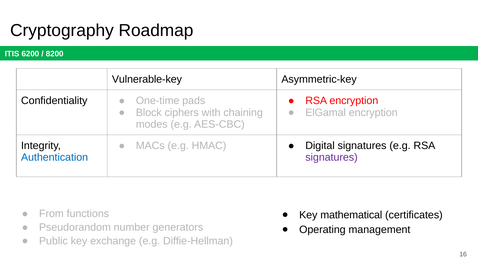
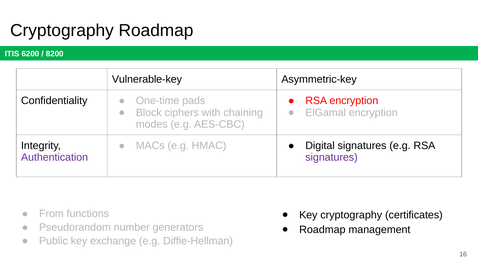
Authentication colour: blue -> purple
Key mathematical: mathematical -> cryptography
Operating at (322, 229): Operating -> Roadmap
